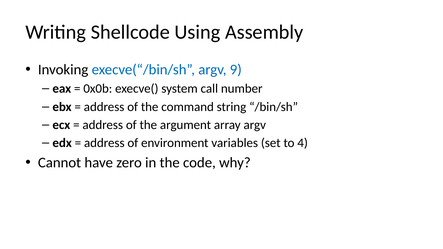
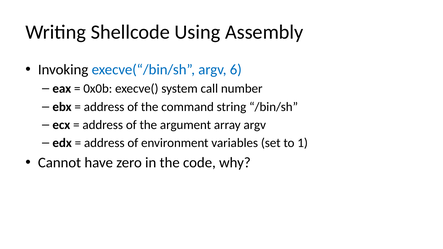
9: 9 -> 6
4: 4 -> 1
